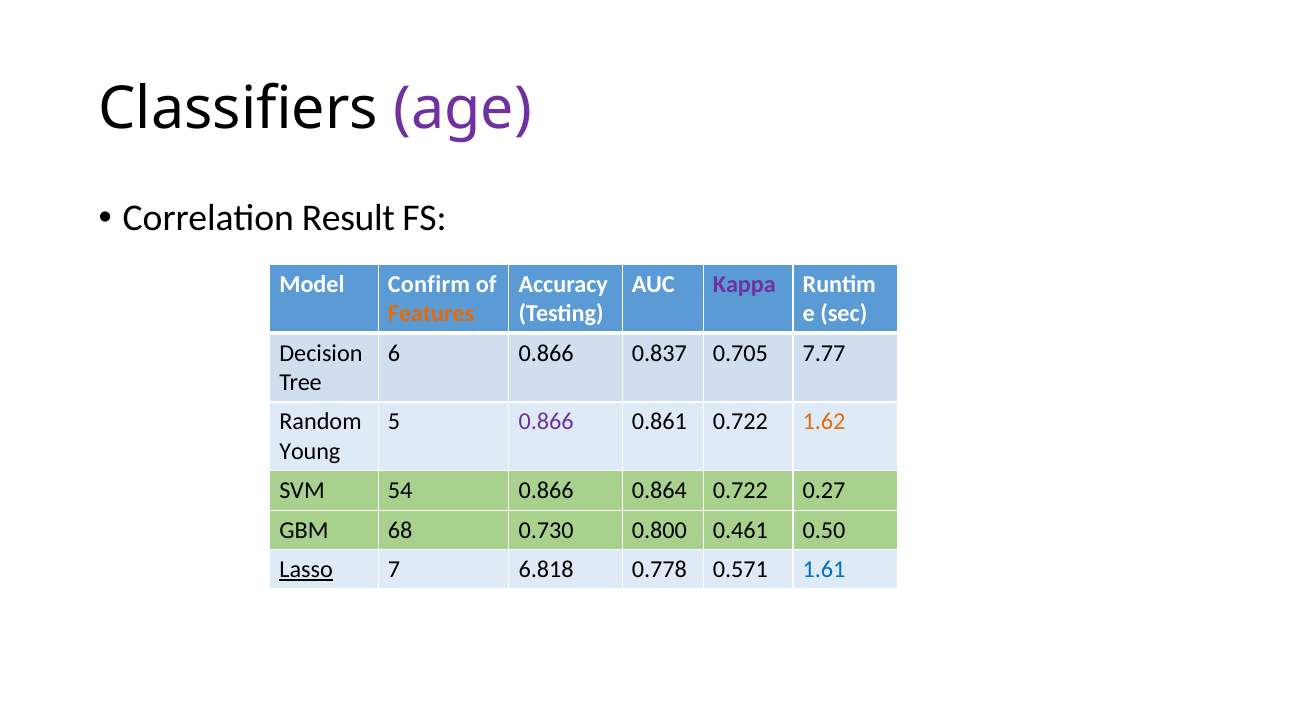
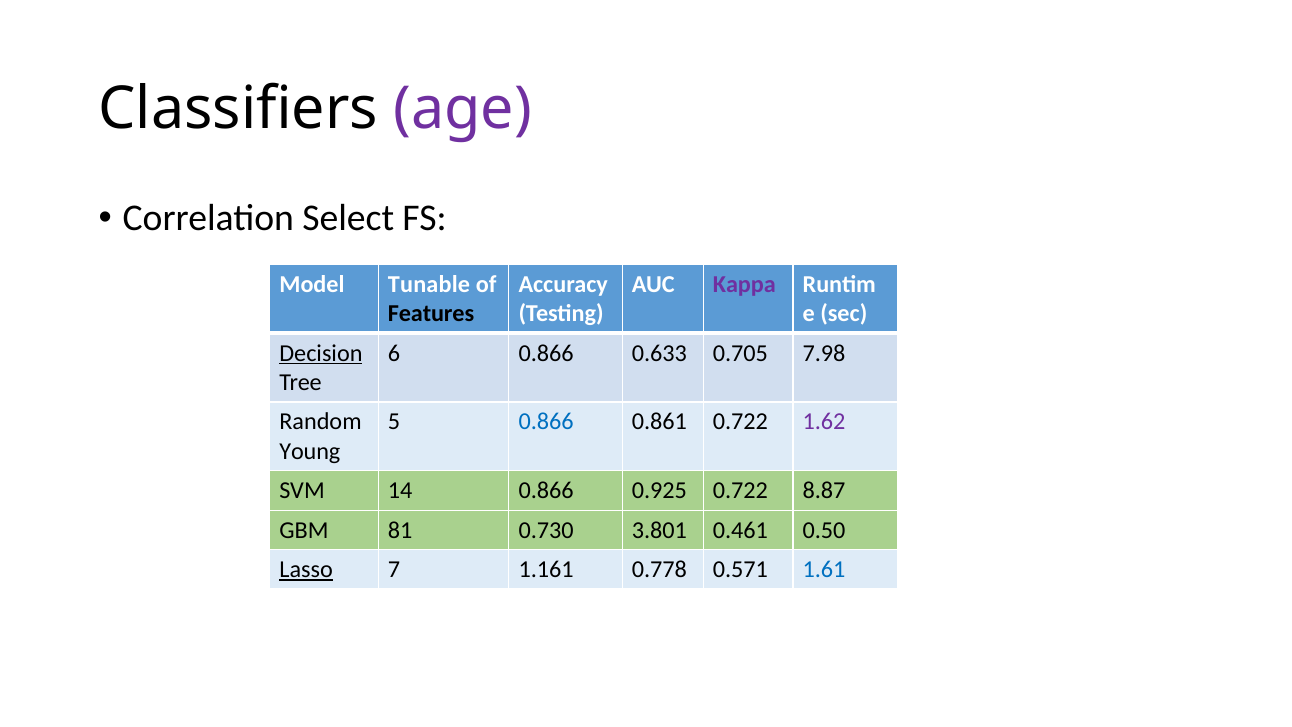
Result: Result -> Select
Confirm: Confirm -> Tunable
Features colour: orange -> black
Decision underline: none -> present
0.837: 0.837 -> 0.633
7.77: 7.77 -> 7.98
0.866 at (546, 422) colour: purple -> blue
1.62 colour: orange -> purple
54: 54 -> 14
0.864: 0.864 -> 0.925
0.27: 0.27 -> 8.87
68: 68 -> 81
0.800: 0.800 -> 3.801
6.818: 6.818 -> 1.161
